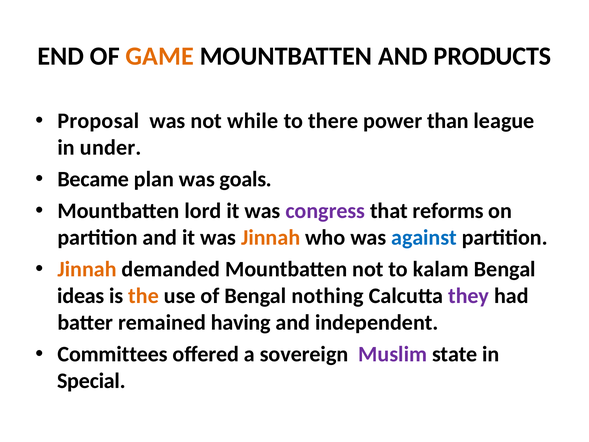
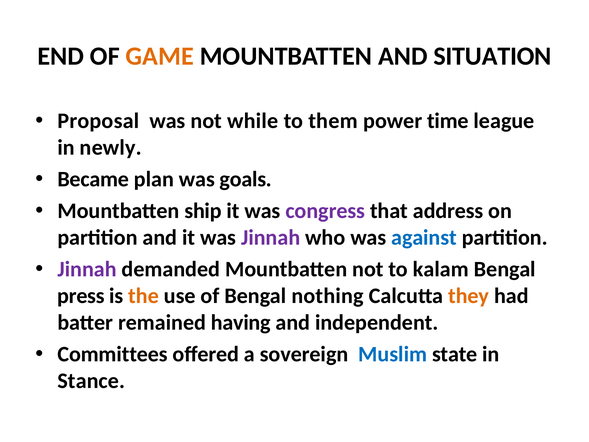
PRODUCTS: PRODUCTS -> SITUATION
there: there -> them
than: than -> time
under: under -> newly
lord: lord -> ship
reforms: reforms -> address
Jinnah at (271, 237) colour: orange -> purple
Jinnah at (87, 269) colour: orange -> purple
ideas: ideas -> press
they colour: purple -> orange
Muslim colour: purple -> blue
Special: Special -> Stance
